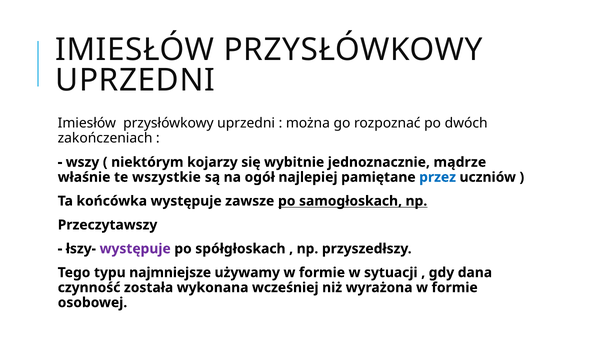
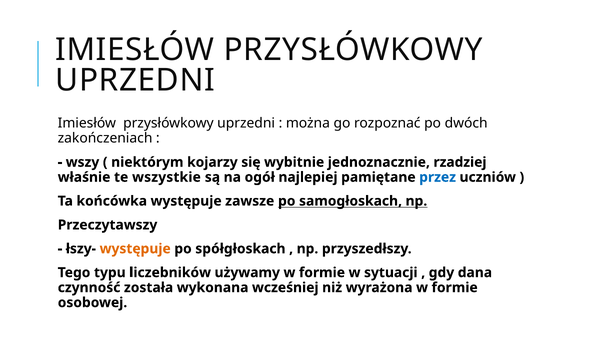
mądrze: mądrze -> rzadziej
występuje at (135, 249) colour: purple -> orange
najmniejsze: najmniejsze -> liczebników
